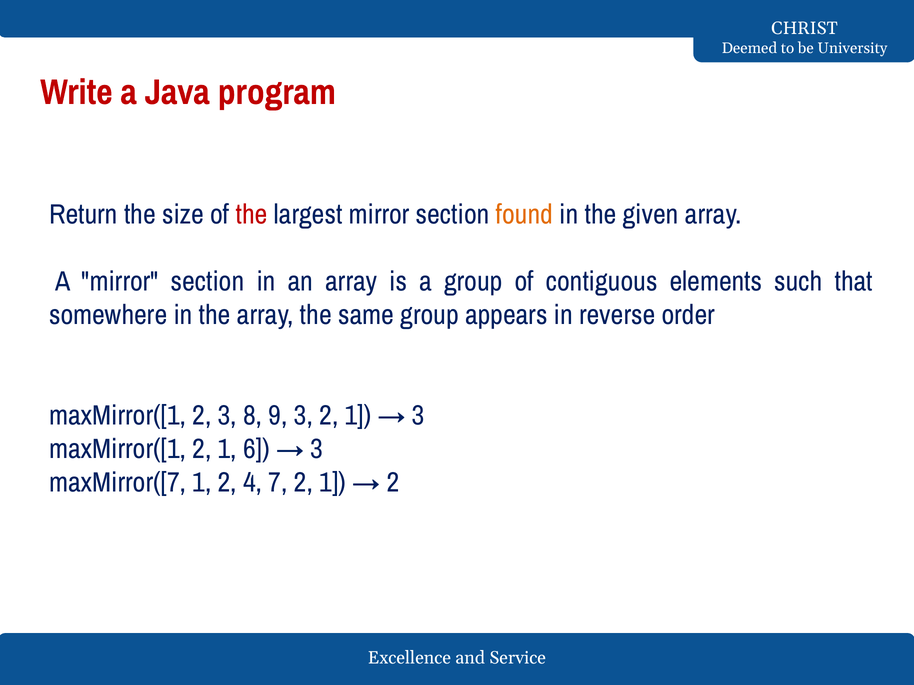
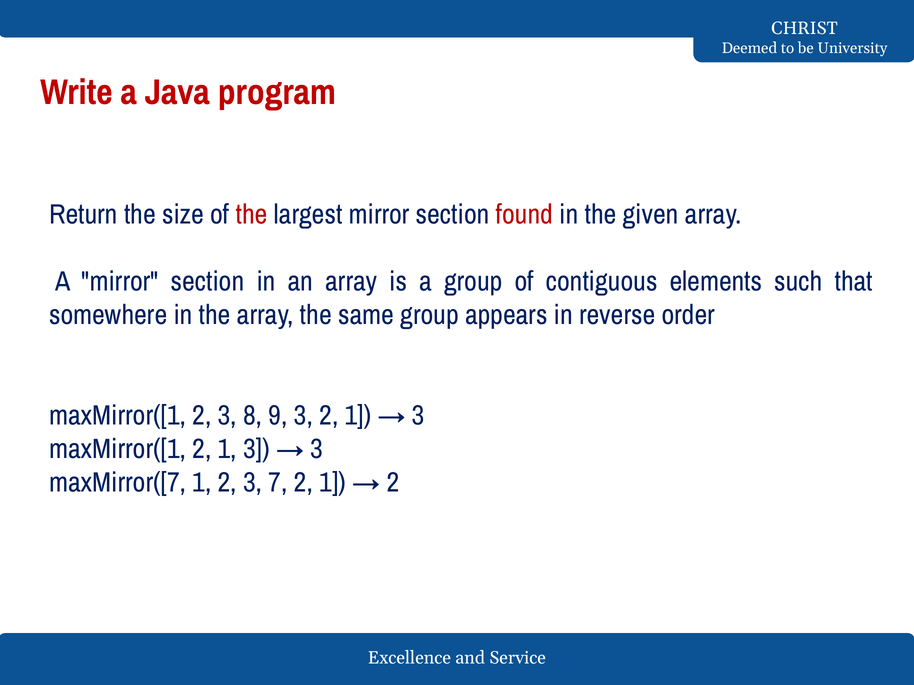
found colour: orange -> red
1 6: 6 -> 3
1 2 4: 4 -> 3
